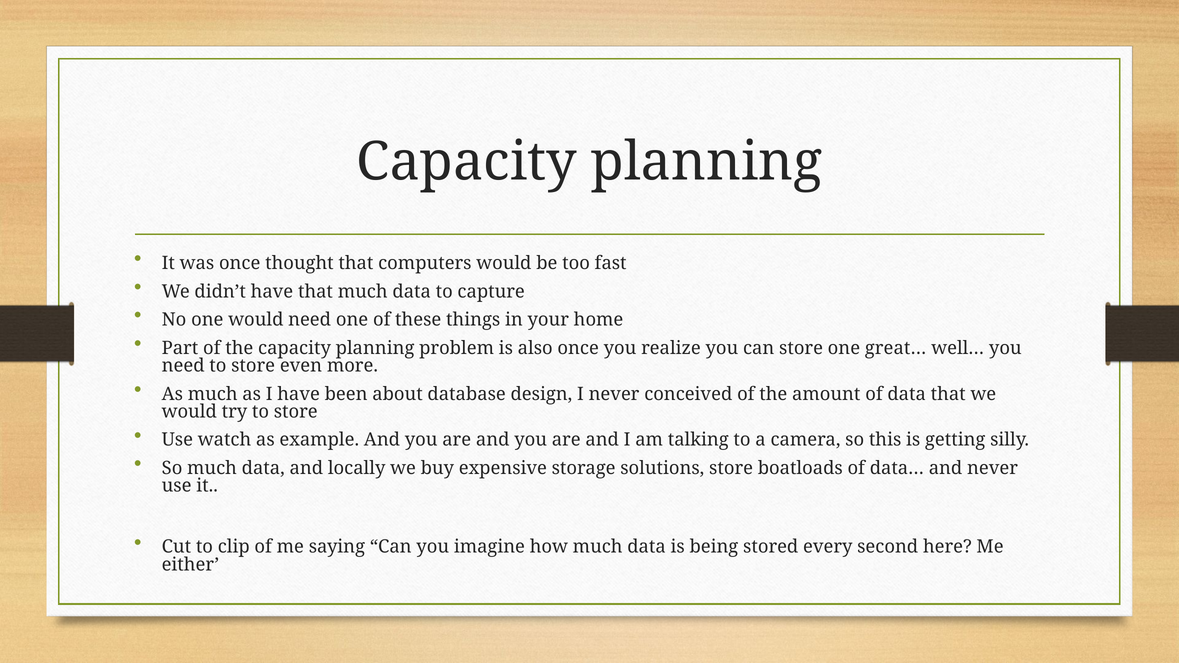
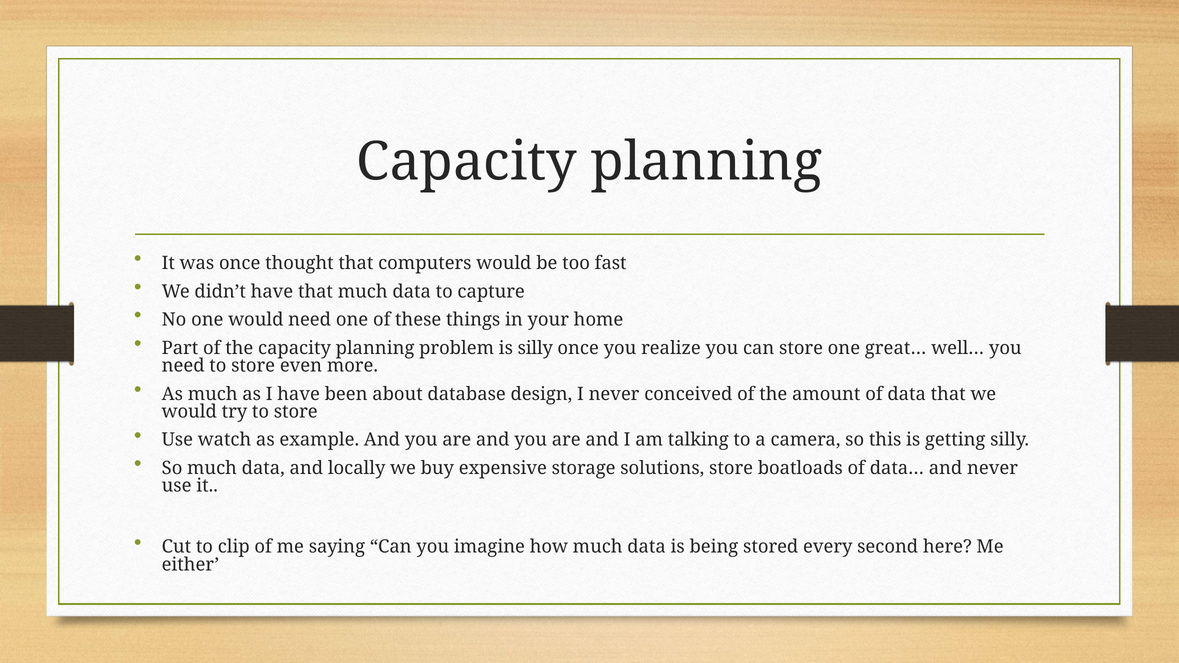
is also: also -> silly
